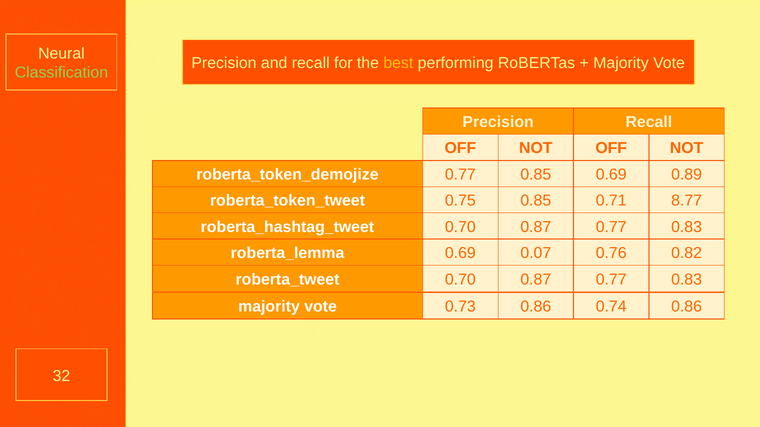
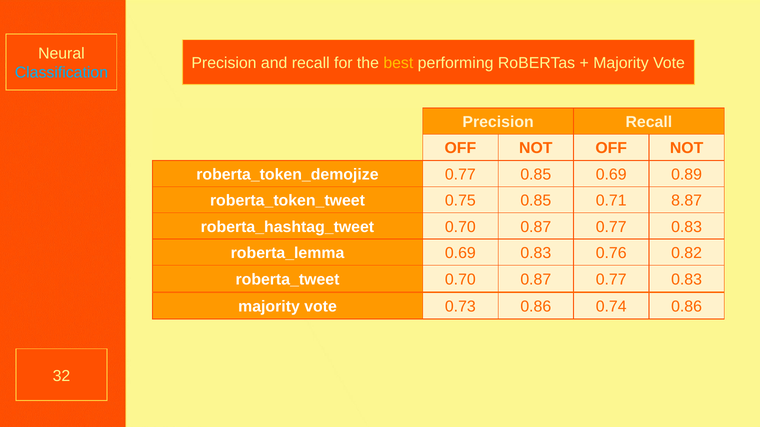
Classification colour: light green -> light blue
8.77: 8.77 -> 8.87
0.69 0.07: 0.07 -> 0.83
